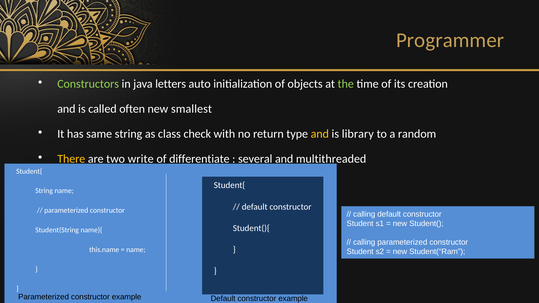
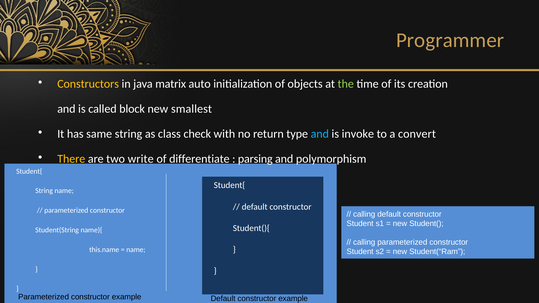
Constructors colour: light green -> yellow
letters: letters -> matrix
often: often -> block
and at (320, 134) colour: yellow -> light blue
library: library -> invoke
random: random -> convert
several: several -> parsing
multithreaded: multithreaded -> polymorphism
